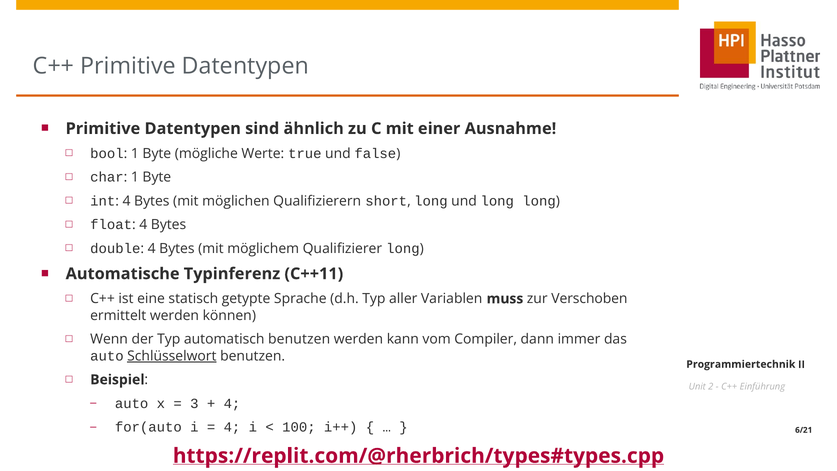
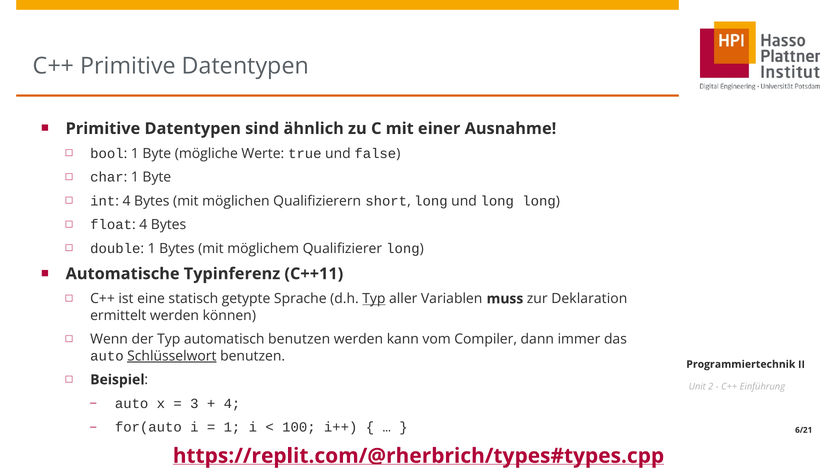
double 4: 4 -> 1
Typ at (374, 299) underline: none -> present
Verschoben: Verschoben -> Deklaration
4 at (232, 427): 4 -> 1
